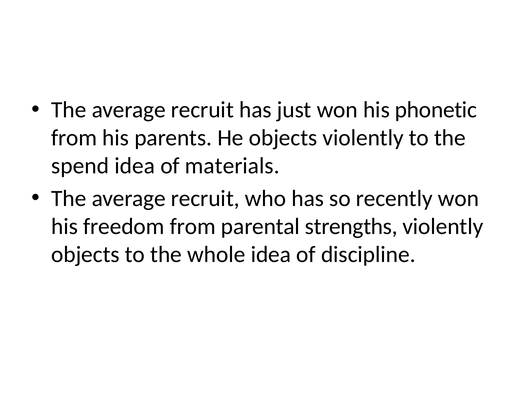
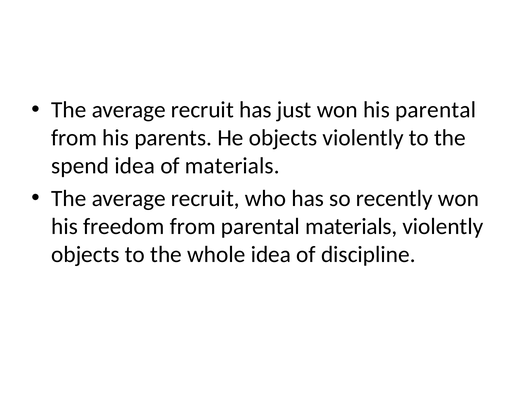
his phonetic: phonetic -> parental
parental strengths: strengths -> materials
